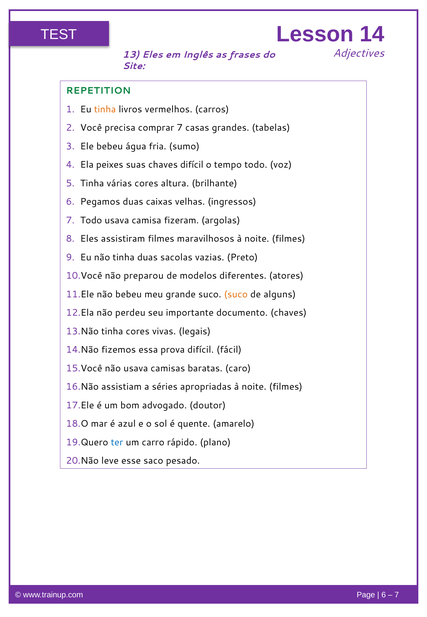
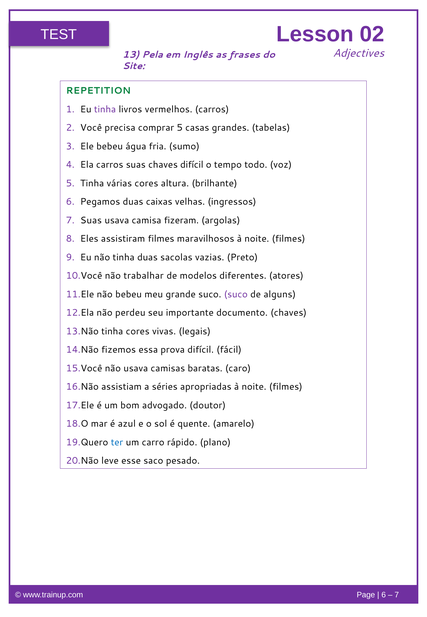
14: 14 -> 02
13 Eles: Eles -> Pela
tinha at (105, 109) colour: orange -> purple
comprar 7: 7 -> 5
Ela peixes: peixes -> carros
7 Todo: Todo -> Suas
preparou: preparou -> trabalhar
suco at (236, 294) colour: orange -> purple
